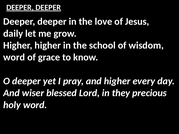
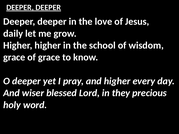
word at (14, 57): word -> grace
